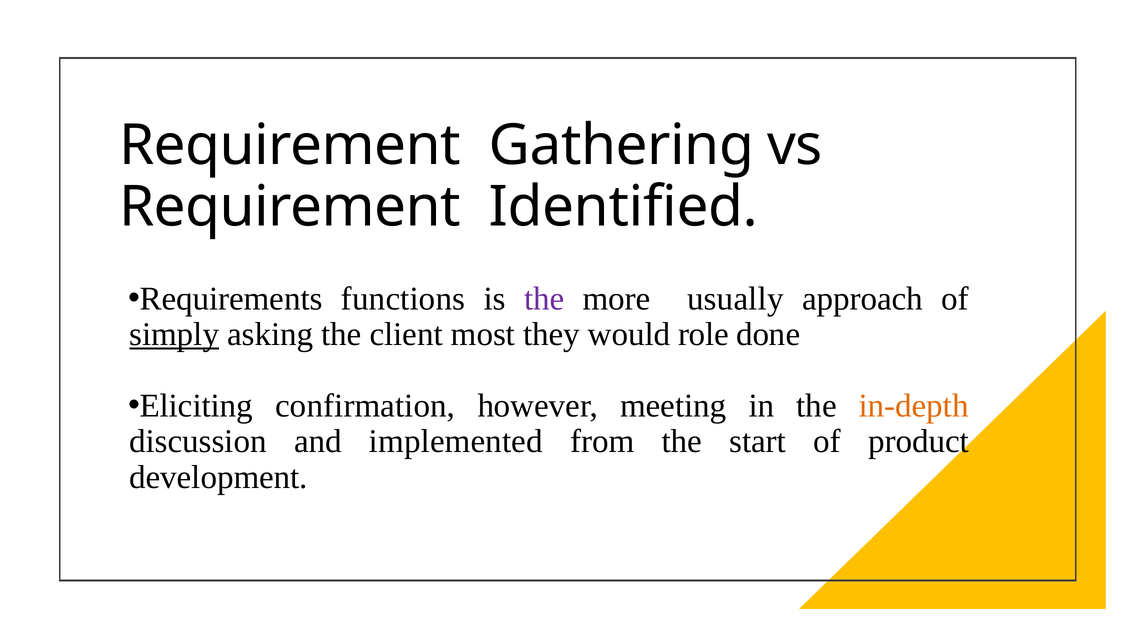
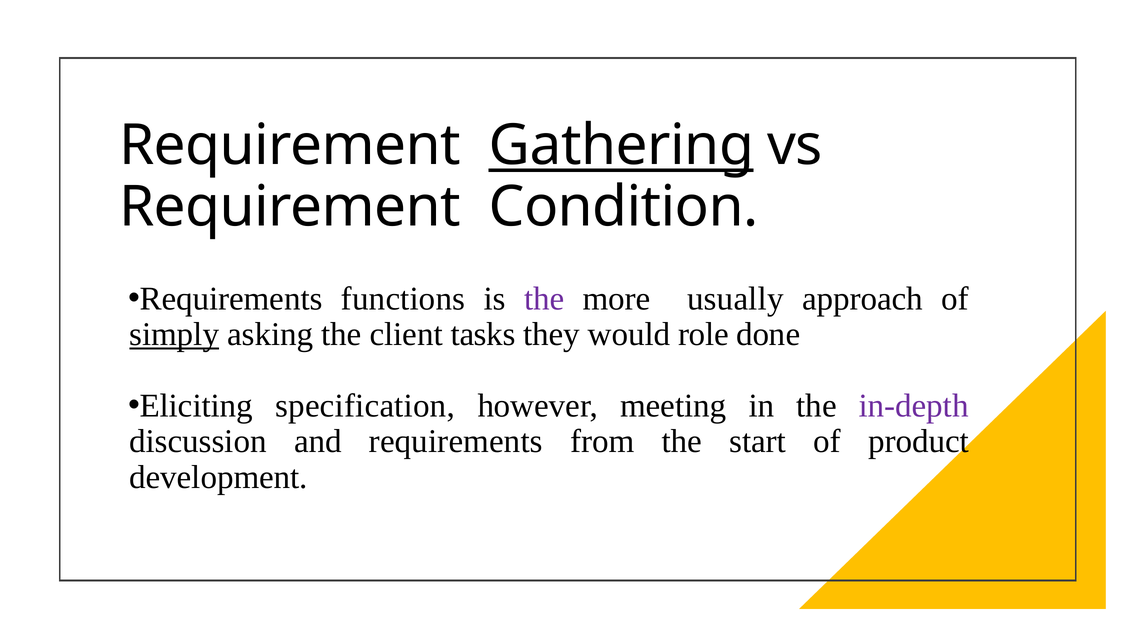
Gathering underline: none -> present
Identified: Identified -> Condition
most: most -> tasks
confirmation: confirmation -> specification
in-depth colour: orange -> purple
and implemented: implemented -> requirements
